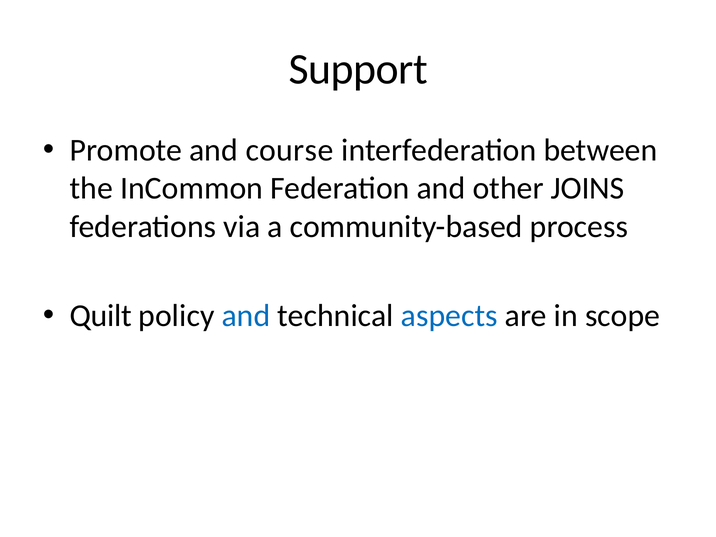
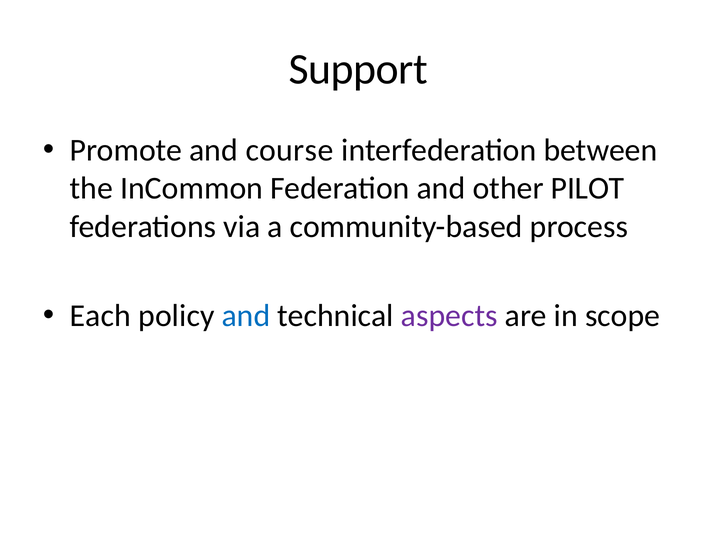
JOINS: JOINS -> PILOT
Quilt: Quilt -> Each
aspects colour: blue -> purple
